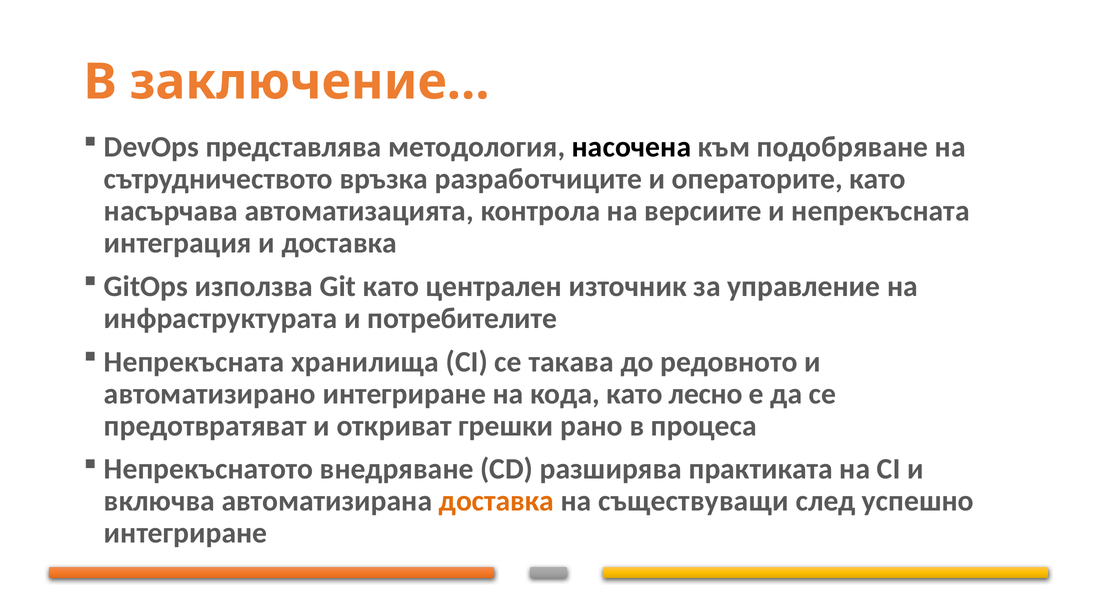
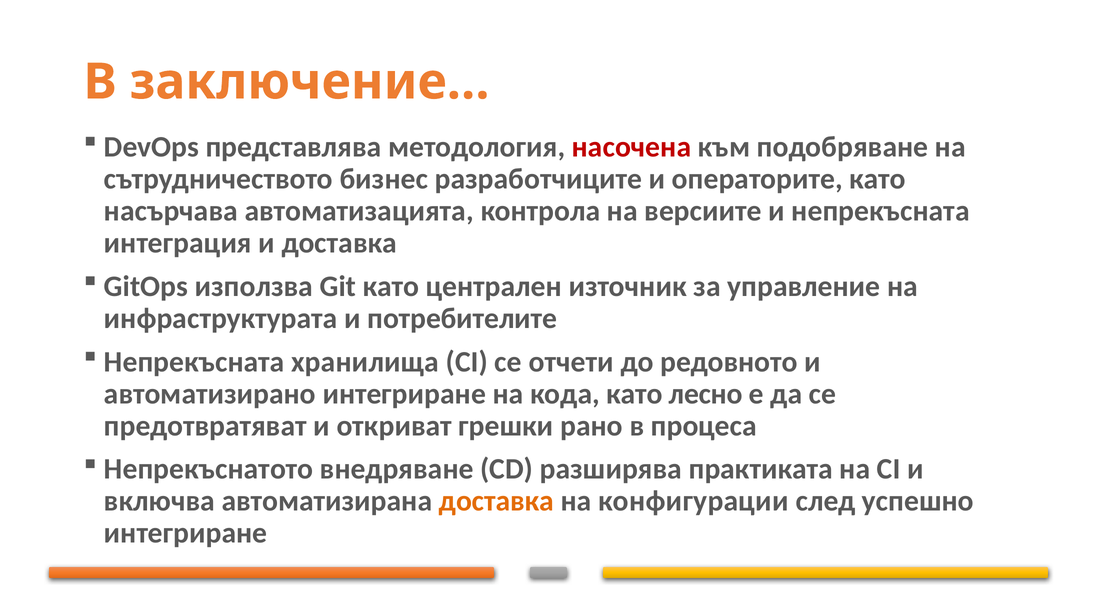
насочена colour: black -> red
връзка: връзка -> бизнес
такава: такава -> отчети
съществуващи: съществуващи -> конфигурации
